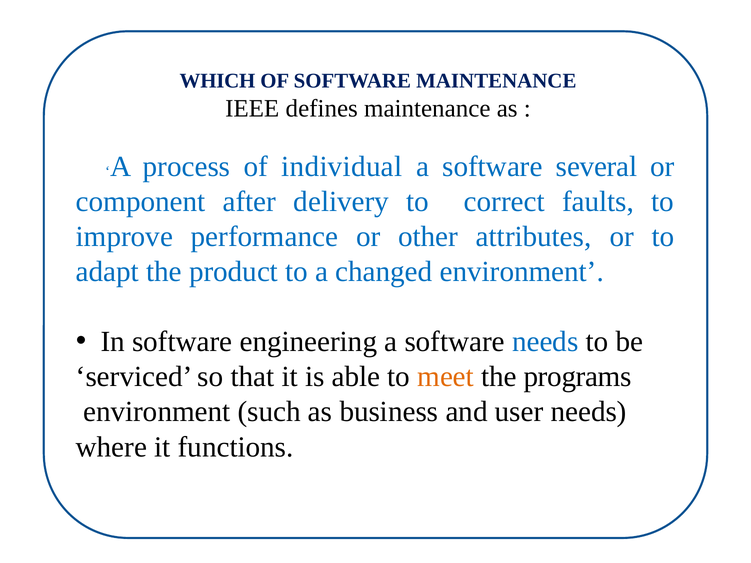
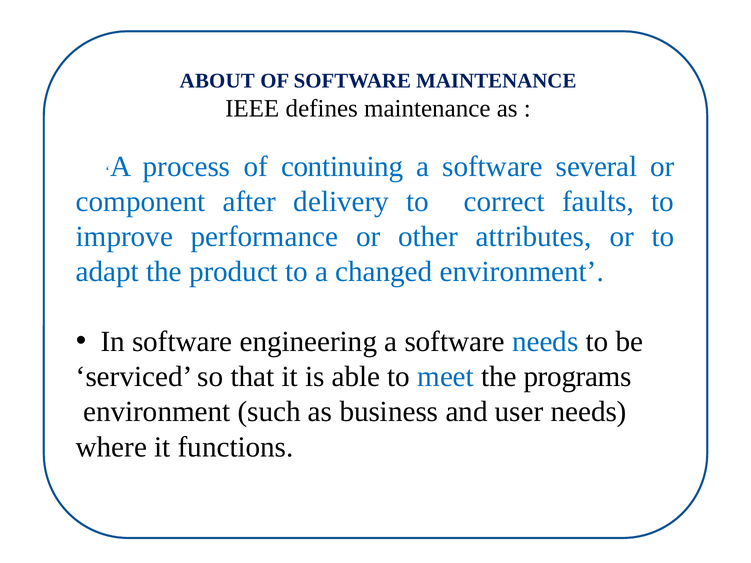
WHICH: WHICH -> ABOUT
individual: individual -> continuing
meet colour: orange -> blue
